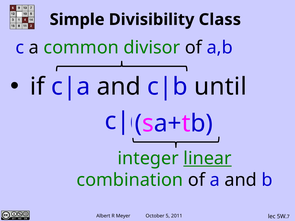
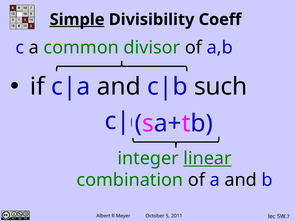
Simple underline: none -> present
Class: Class -> Coeff
until: until -> such
